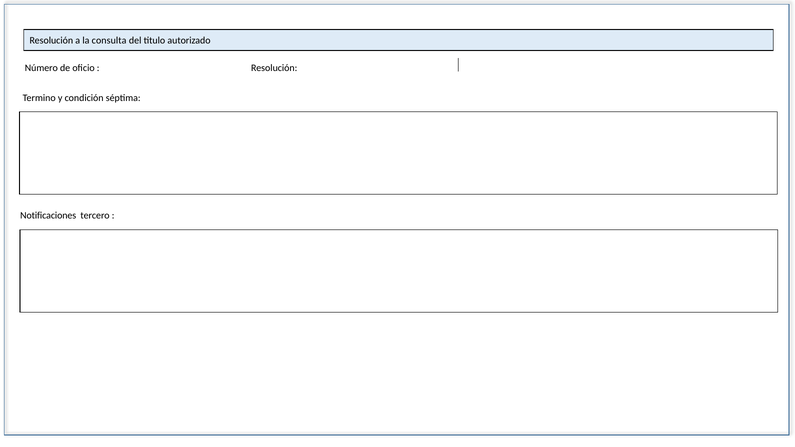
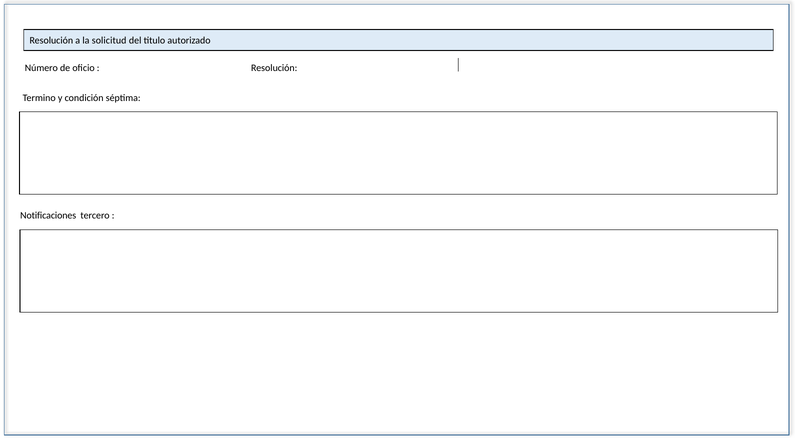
consulta: consulta -> solicitud
